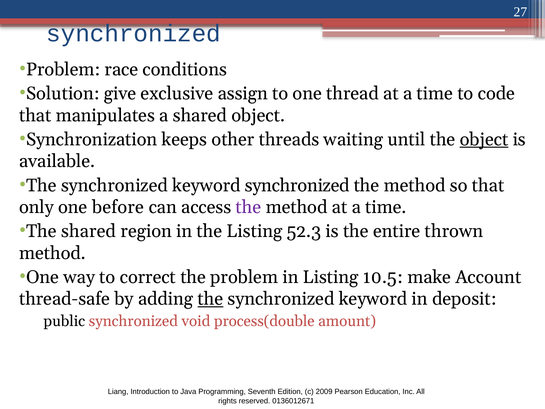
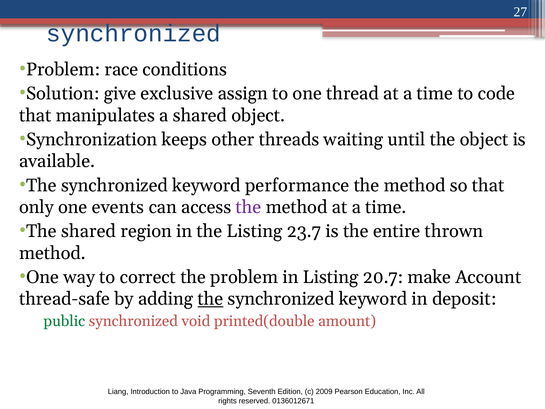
object at (484, 139) underline: present -> none
keyword synchronized: synchronized -> performance
before: before -> events
52.3: 52.3 -> 23.7
10.5: 10.5 -> 20.7
public colour: black -> green
process(double: process(double -> printed(double
